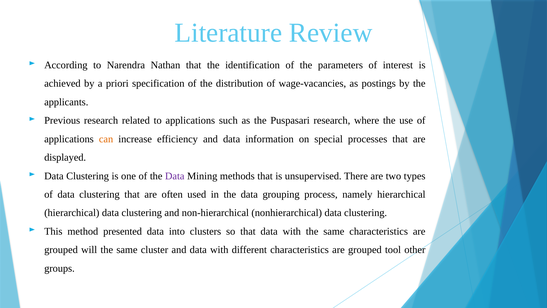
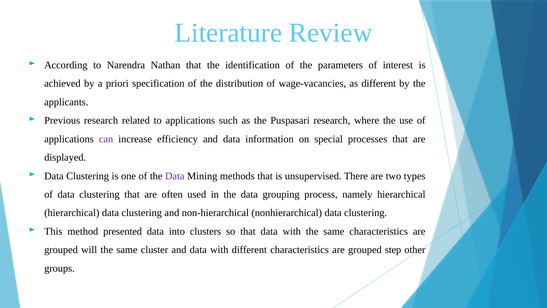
as postings: postings -> different
can colour: orange -> purple
tool: tool -> step
